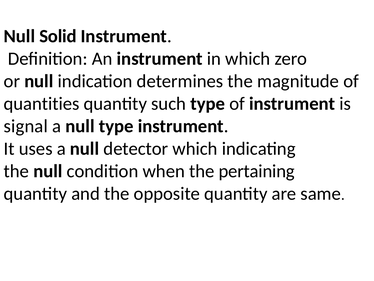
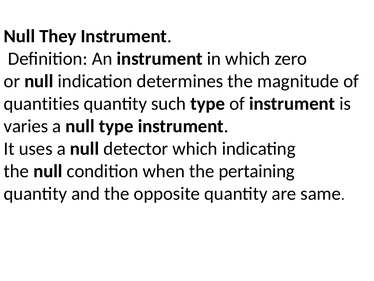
Solid: Solid -> They
signal: signal -> varies
